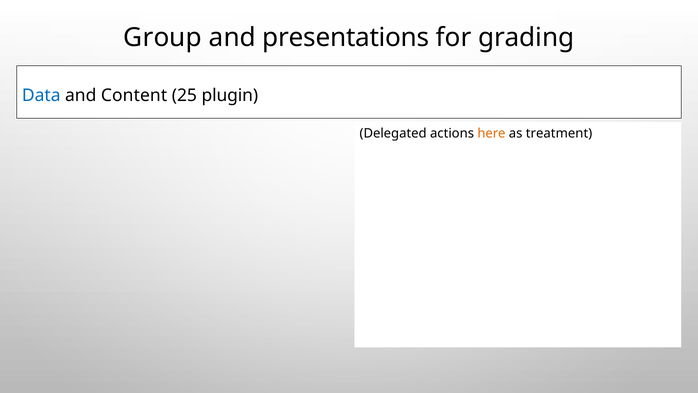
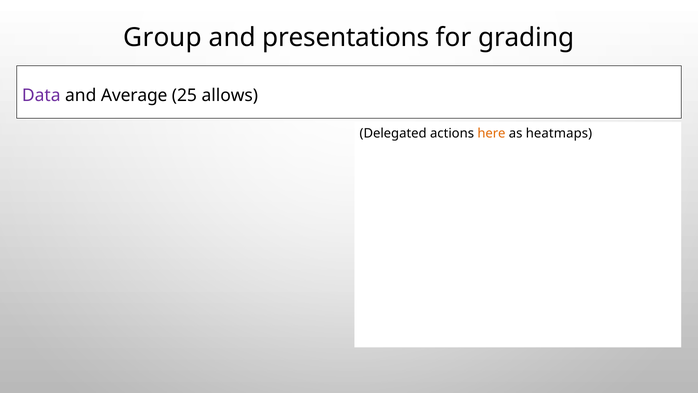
Data colour: blue -> purple
Content: Content -> Average
plugin: plugin -> allows
treatment: treatment -> heatmaps
